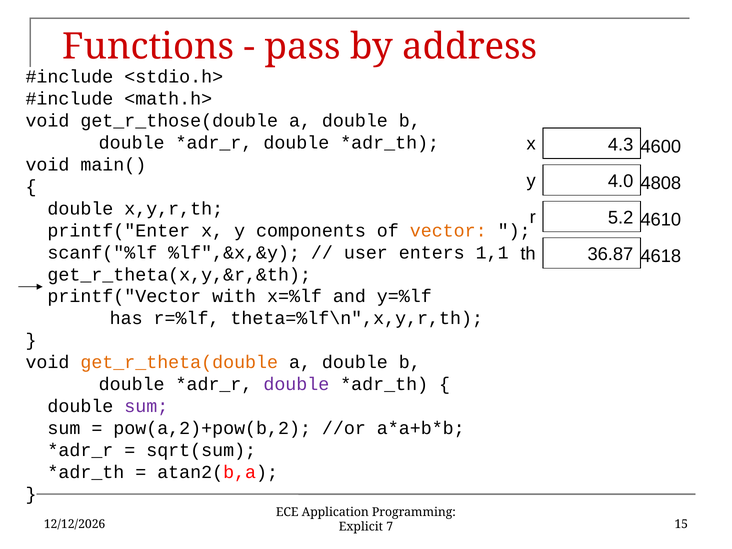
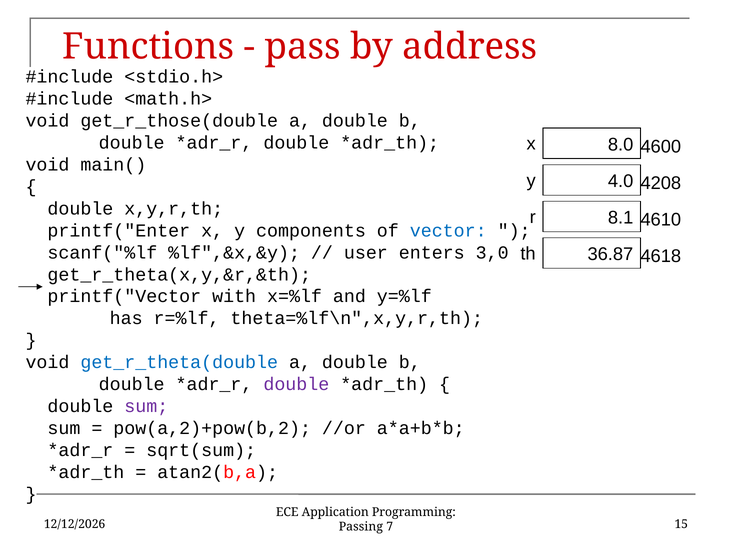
4.3: 4.3 -> 8.0
4808: 4808 -> 4208
5.2: 5.2 -> 8.1
vector colour: orange -> blue
1,1: 1,1 -> 3,0
get_r_theta(double colour: orange -> blue
Explicit: Explicit -> Passing
